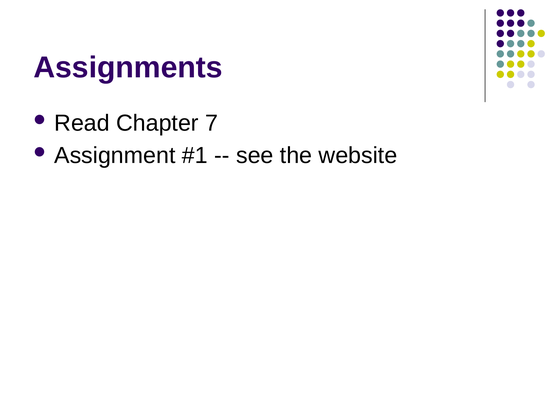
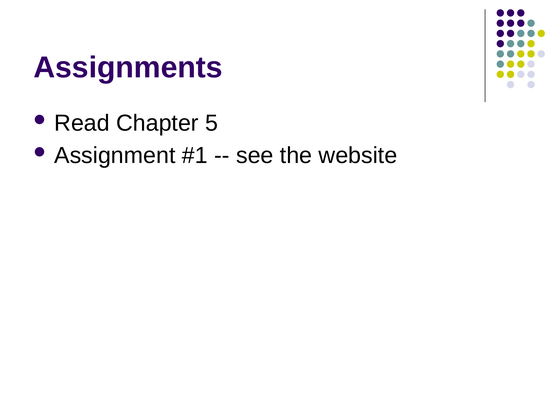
7: 7 -> 5
